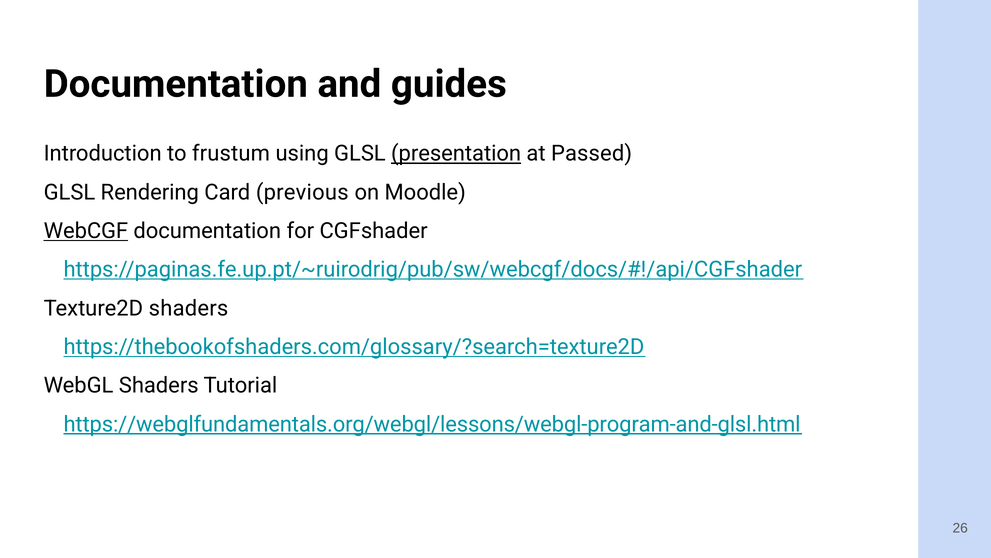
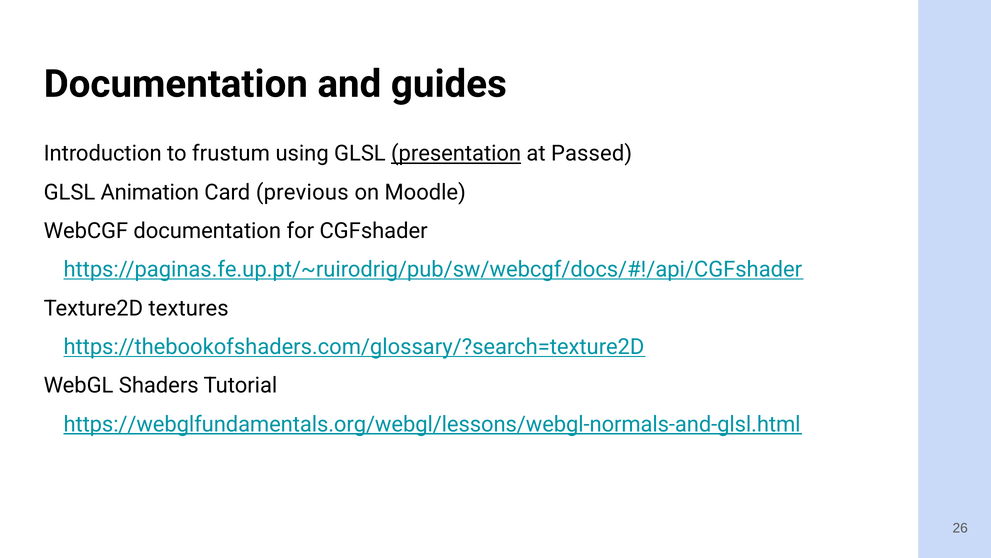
Rendering: Rendering -> Animation
WebCGF underline: present -> none
Texture2D shaders: shaders -> textures
https://webglfundamentals.org/webgl/lessons/webgl-program-and-glsl.html: https://webglfundamentals.org/webgl/lessons/webgl-program-and-glsl.html -> https://webglfundamentals.org/webgl/lessons/webgl-normals-and-glsl.html
